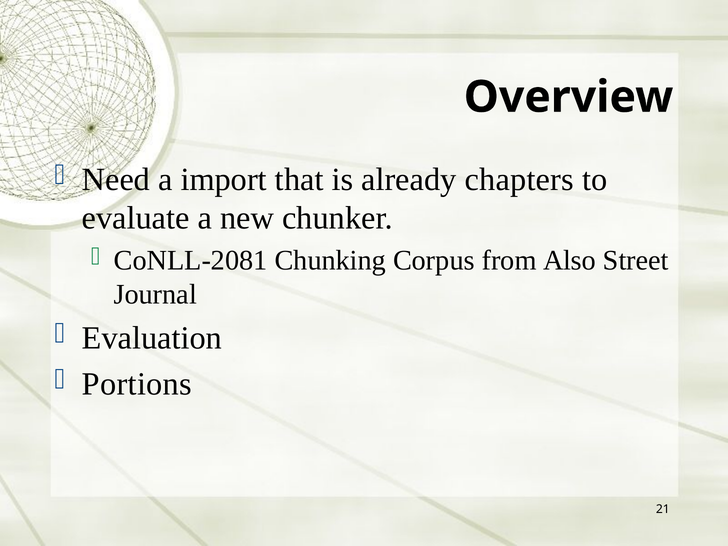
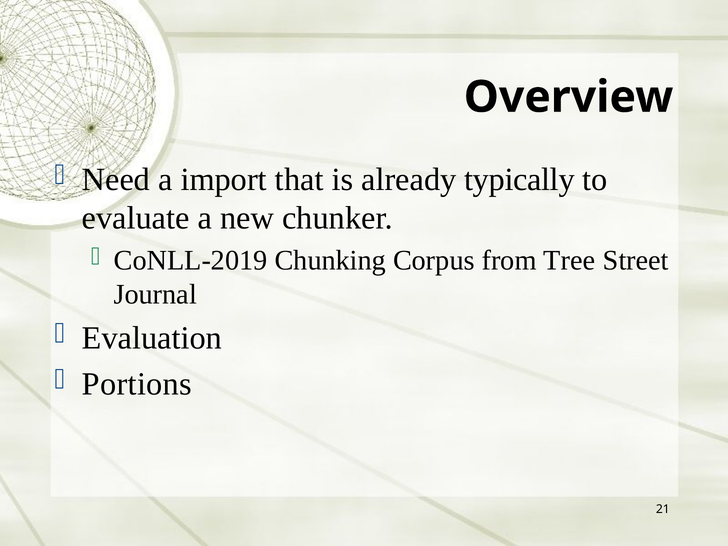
chapters: chapters -> typically
CoNLL-2081: CoNLL-2081 -> CoNLL-2019
Also: Also -> Tree
